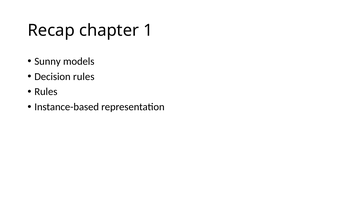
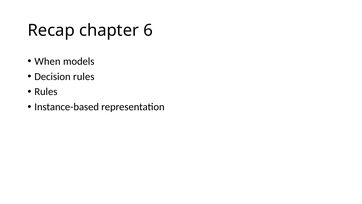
1: 1 -> 6
Sunny: Sunny -> When
